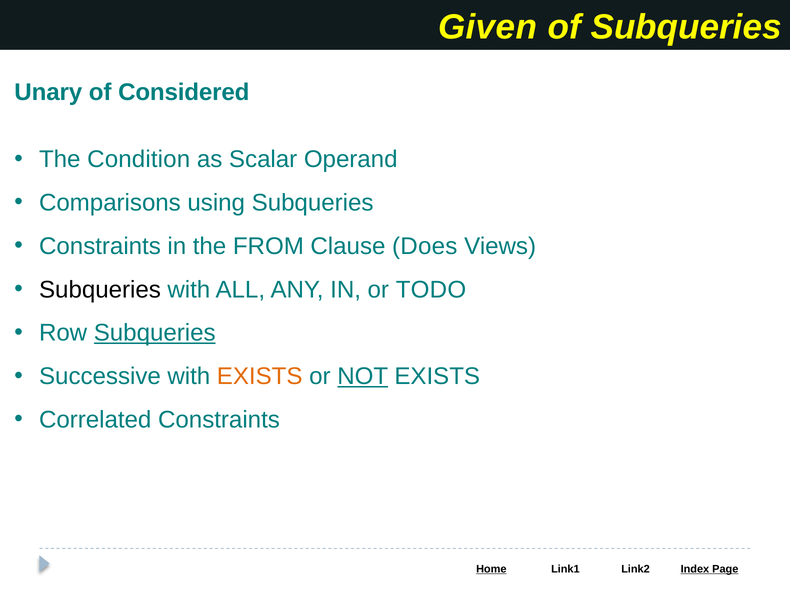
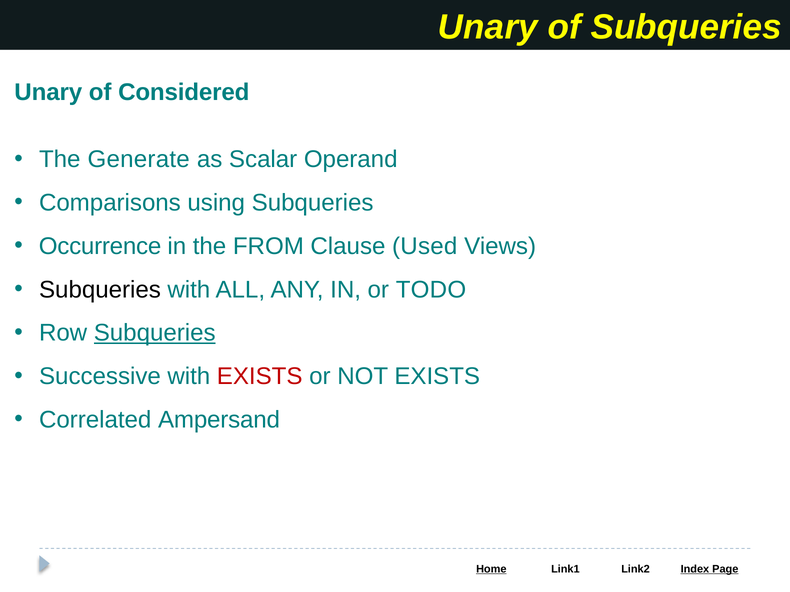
Given at (488, 27): Given -> Unary
Condition: Condition -> Generate
Constraints at (100, 246): Constraints -> Occurrence
Does: Does -> Used
EXISTS at (260, 377) colour: orange -> red
NOT underline: present -> none
Correlated Constraints: Constraints -> Ampersand
